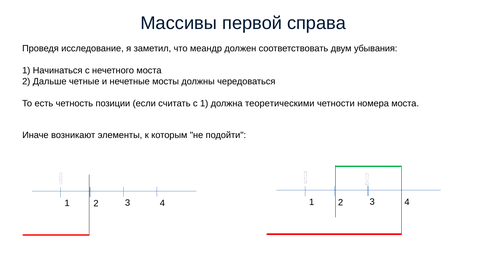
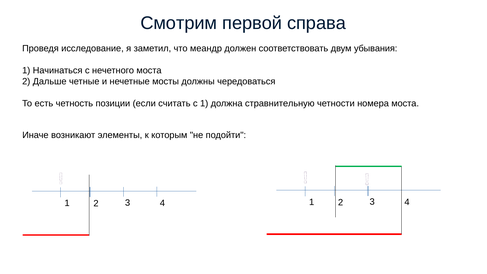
Массивы: Массивы -> Смотрим
теоретическими: теоретическими -> стравнительную
